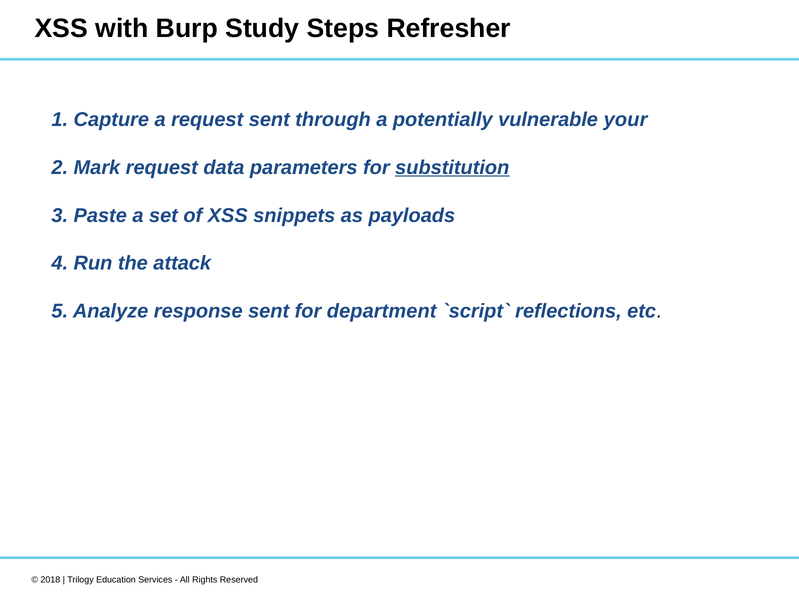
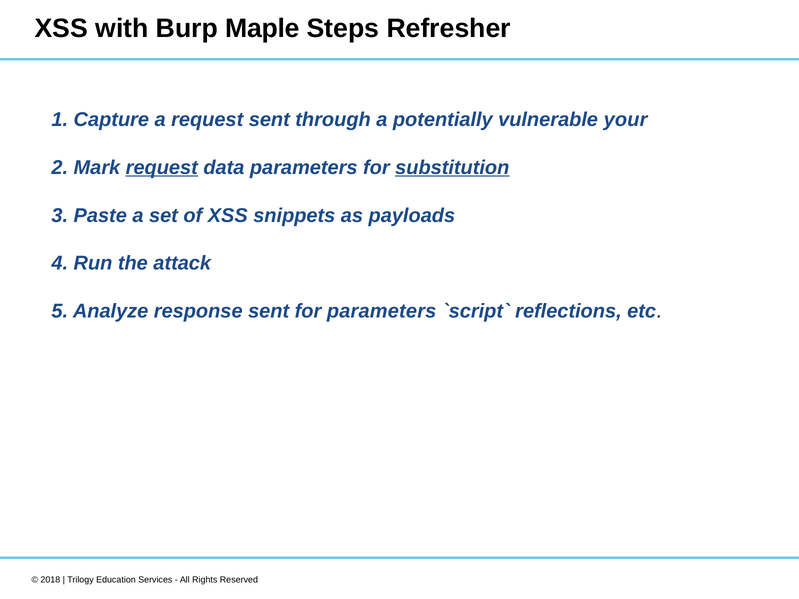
Study: Study -> Maple
request at (162, 168) underline: none -> present
for department: department -> parameters
